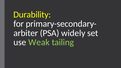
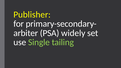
Durability: Durability -> Publisher
Weak: Weak -> Single
